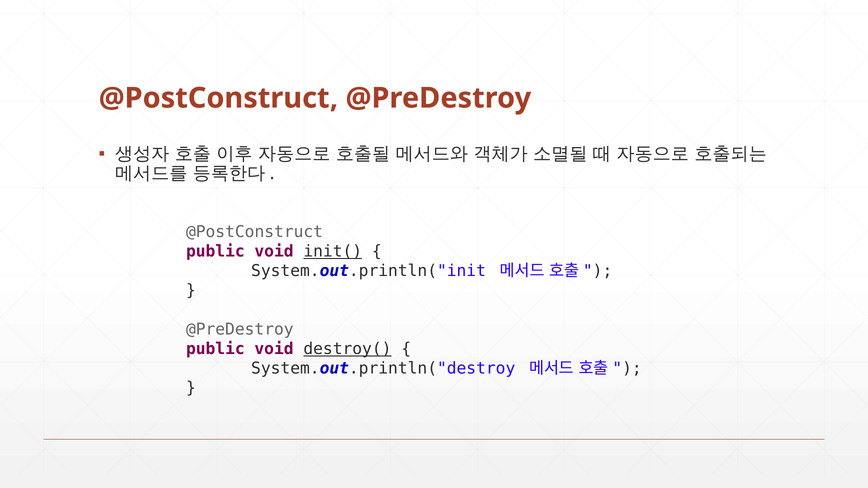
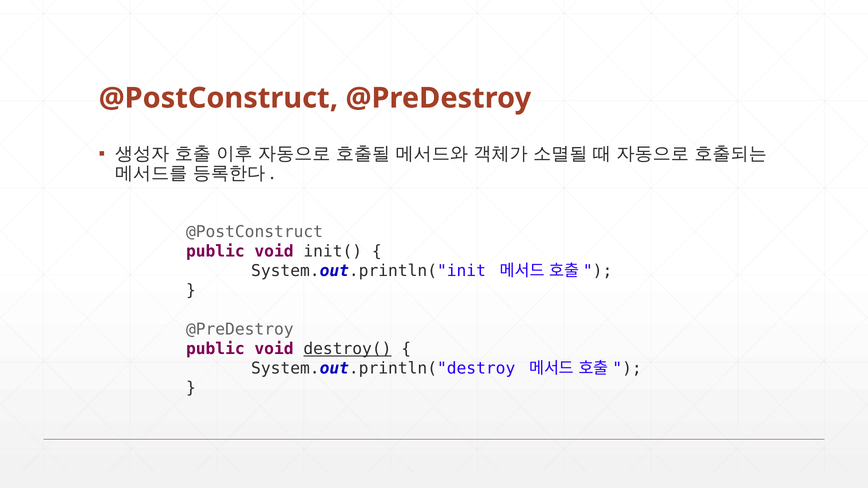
init( underline: present -> none
